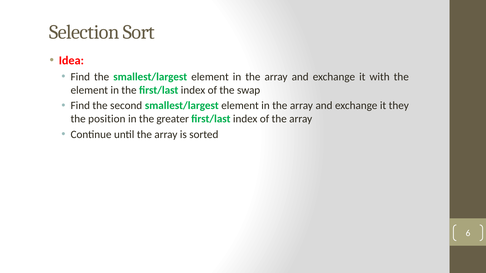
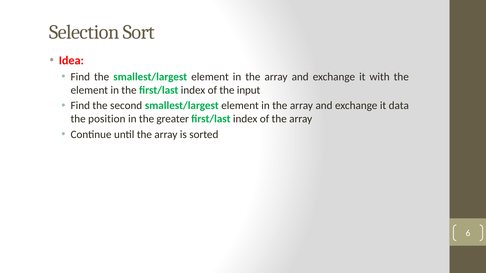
swap: swap -> input
they: they -> data
